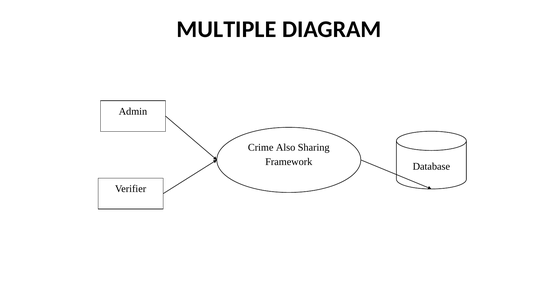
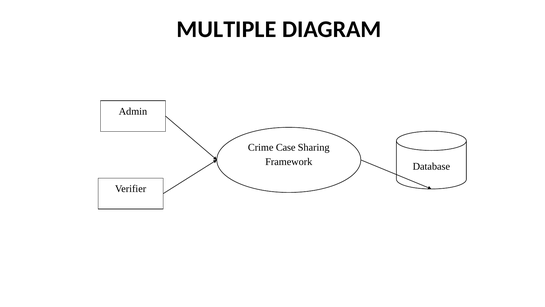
Also: Also -> Case
